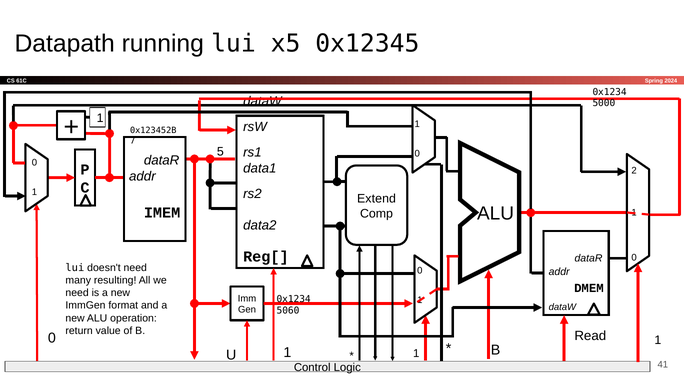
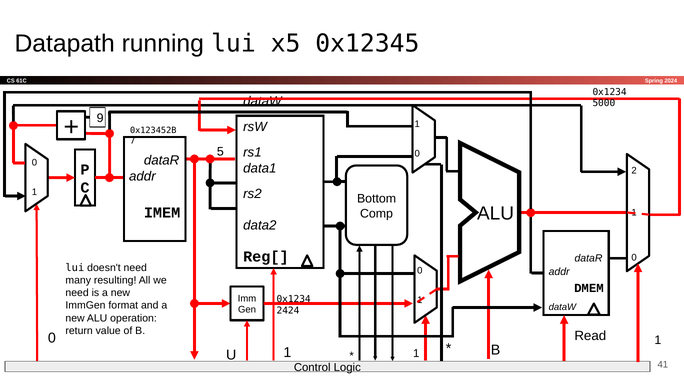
1 at (100, 118): 1 -> 9
Extend: Extend -> Bottom
5060: 5060 -> 2424
